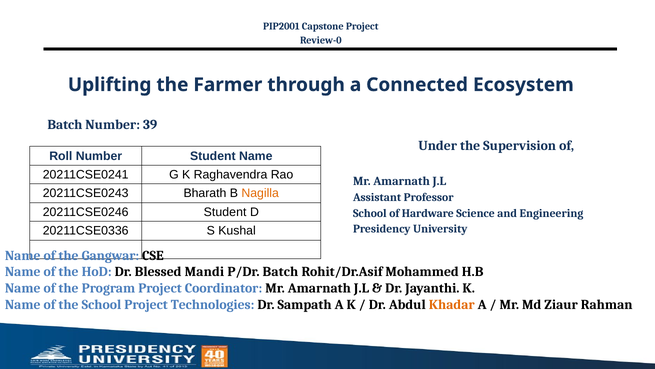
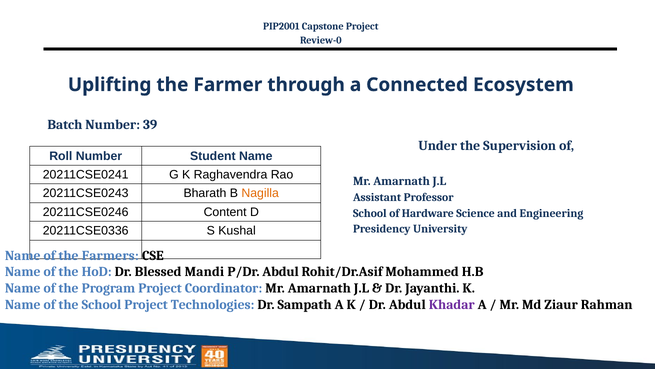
20211CSE0246 Student: Student -> Content
Gangwar: Gangwar -> Farmers
P/Dr Batch: Batch -> Abdul
Khadar colour: orange -> purple
